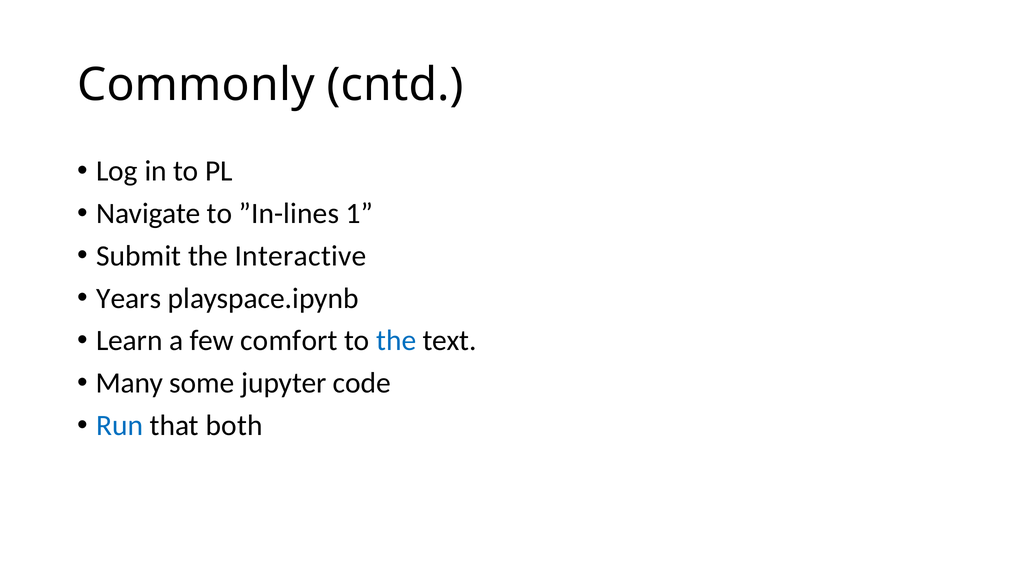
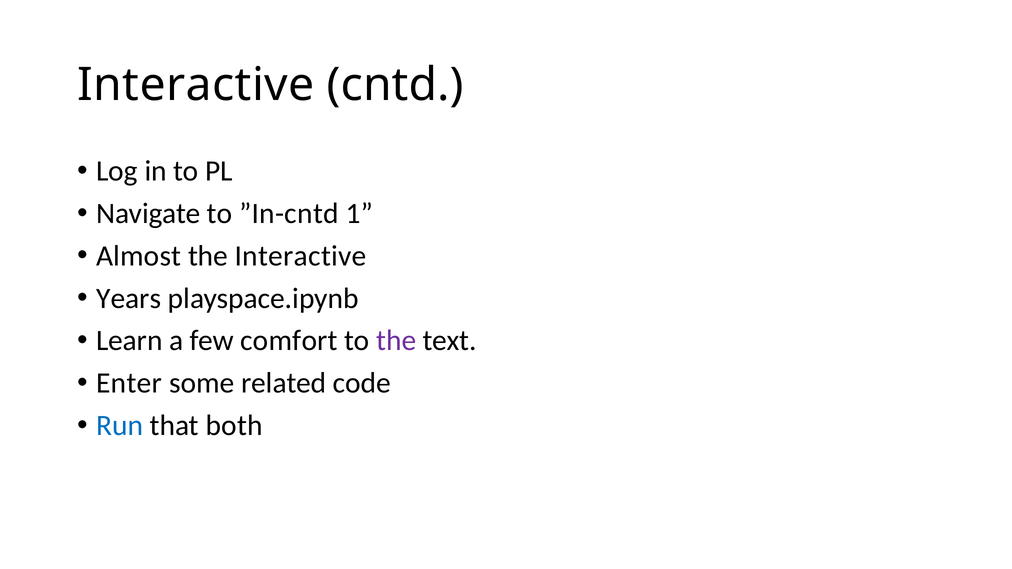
Commonly at (196, 85): Commonly -> Interactive
”In-lines: ”In-lines -> ”In-cntd
Submit: Submit -> Almost
the at (396, 341) colour: blue -> purple
Many: Many -> Enter
jupyter: jupyter -> related
